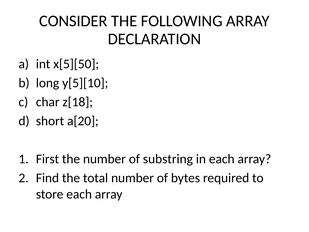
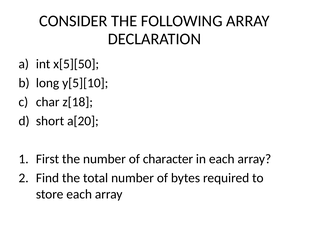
substring: substring -> character
